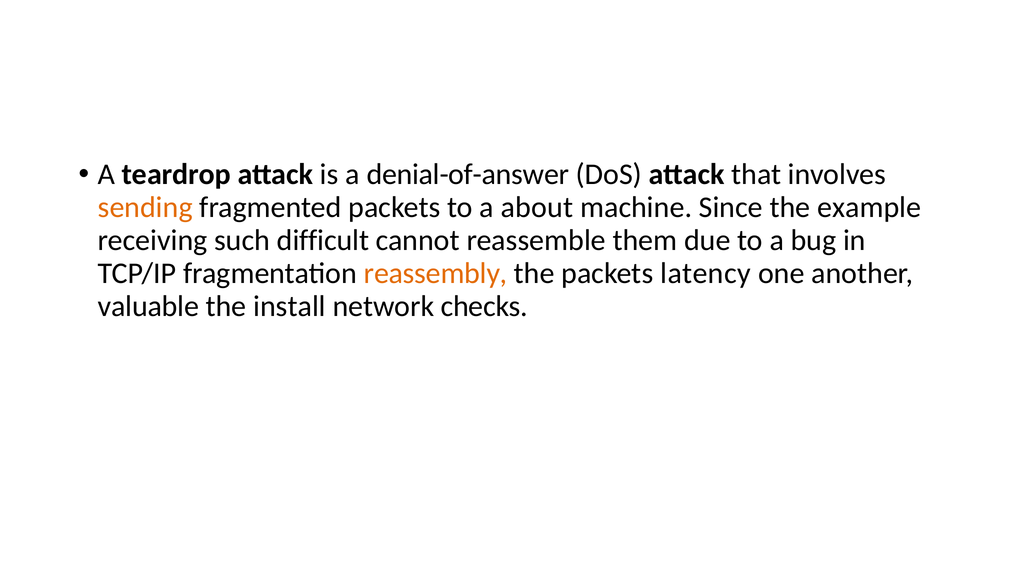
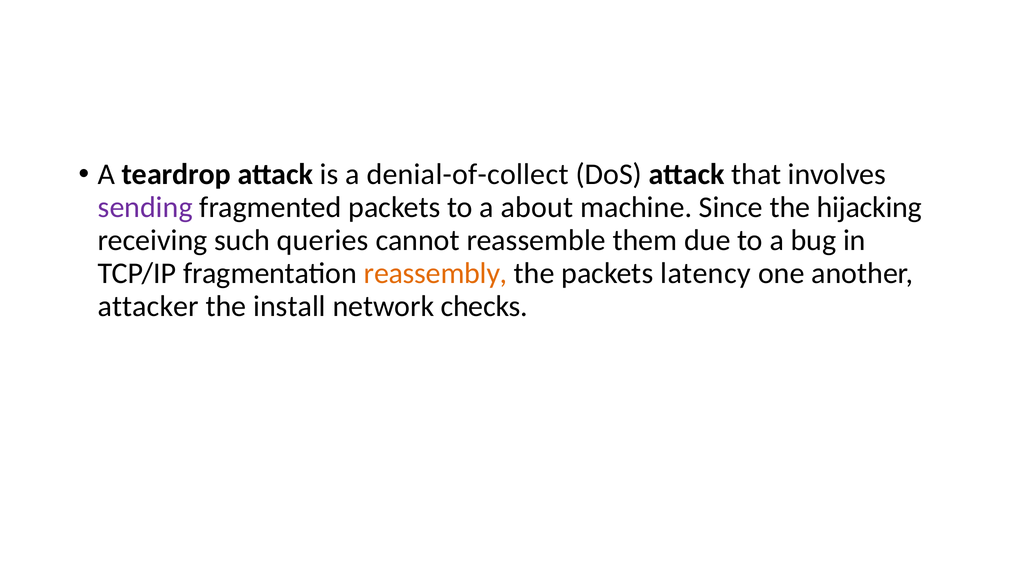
denial-of-answer: denial-of-answer -> denial-of-collect
sending colour: orange -> purple
example: example -> hijacking
difficult: difficult -> queries
valuable: valuable -> attacker
